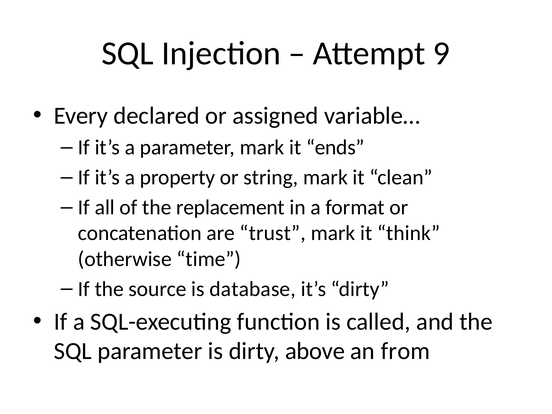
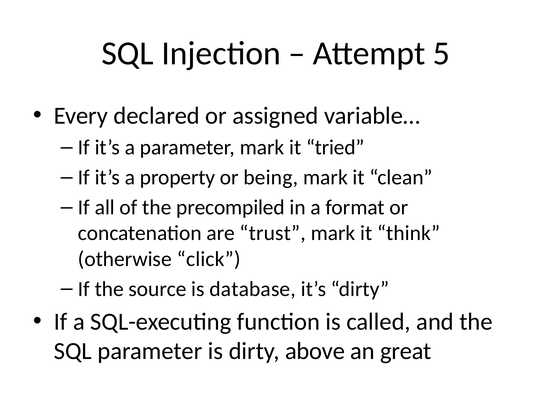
9: 9 -> 5
ends: ends -> tried
string: string -> being
replacement: replacement -> precompiled
time: time -> click
from: from -> great
